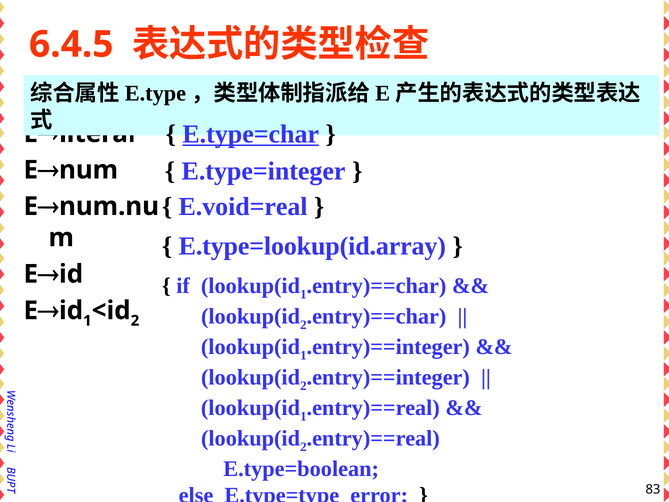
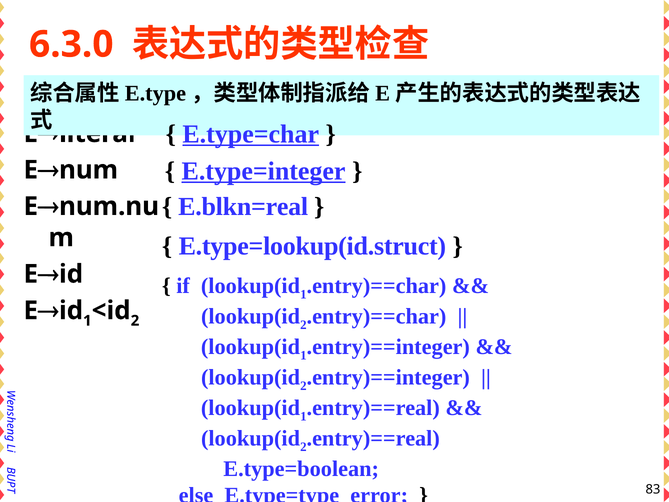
6.4.5: 6.4.5 -> 6.3.0
E.type=integer underline: none -> present
E.void=real: E.void=real -> E.blkn=real
E.type=lookup(id.array: E.type=lookup(id.array -> E.type=lookup(id.struct
